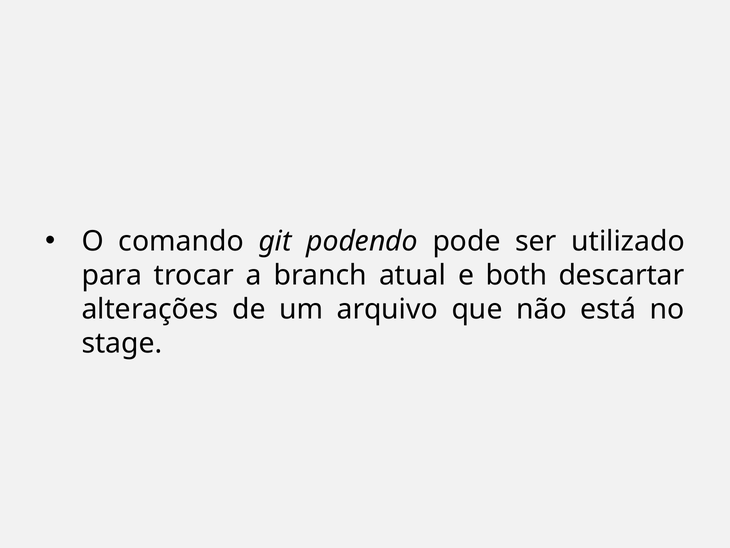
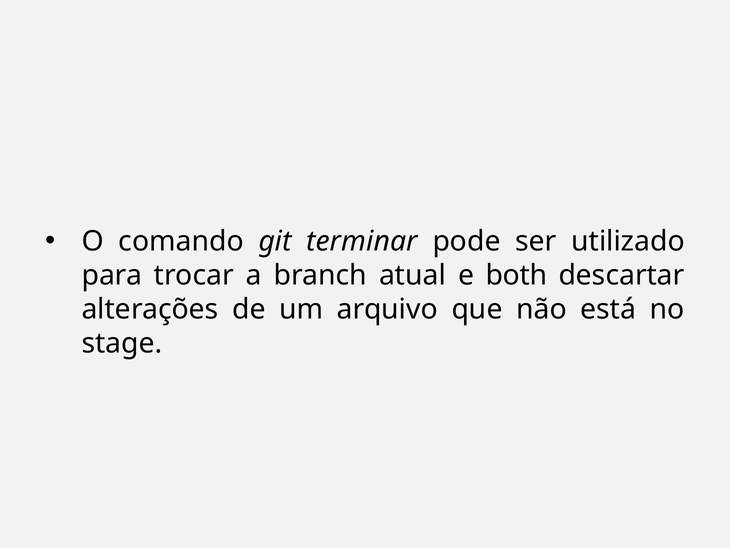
podendo: podendo -> terminar
